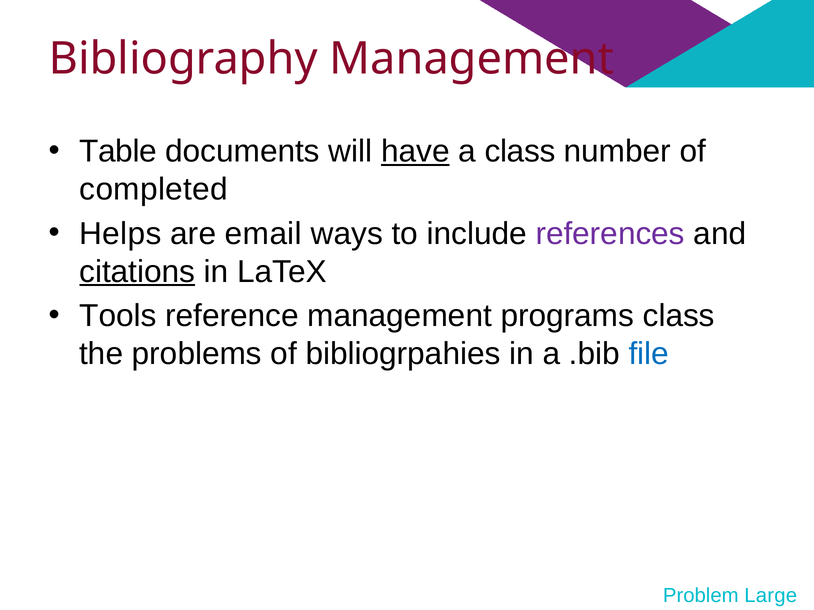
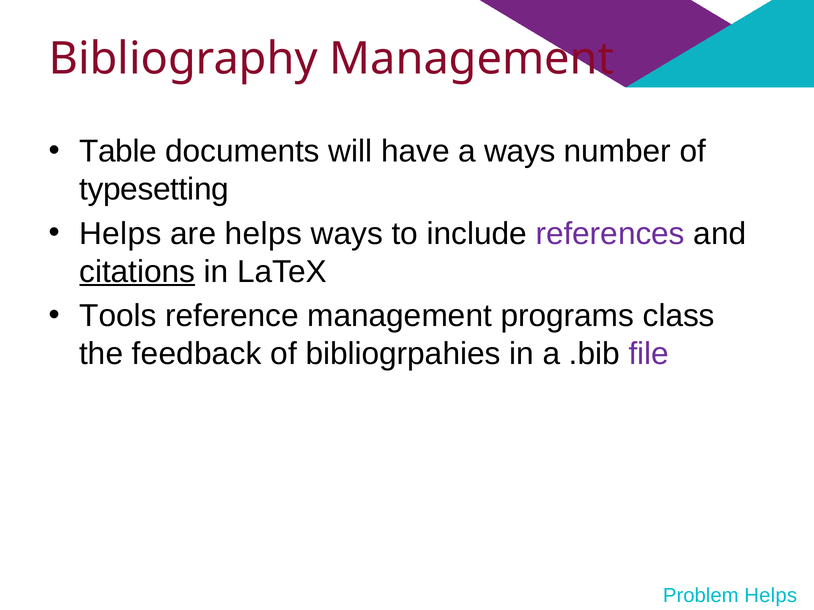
have underline: present -> none
a class: class -> ways
completed: completed -> typesetting
are email: email -> helps
problems: problems -> feedback
file colour: blue -> purple
Problem Large: Large -> Helps
